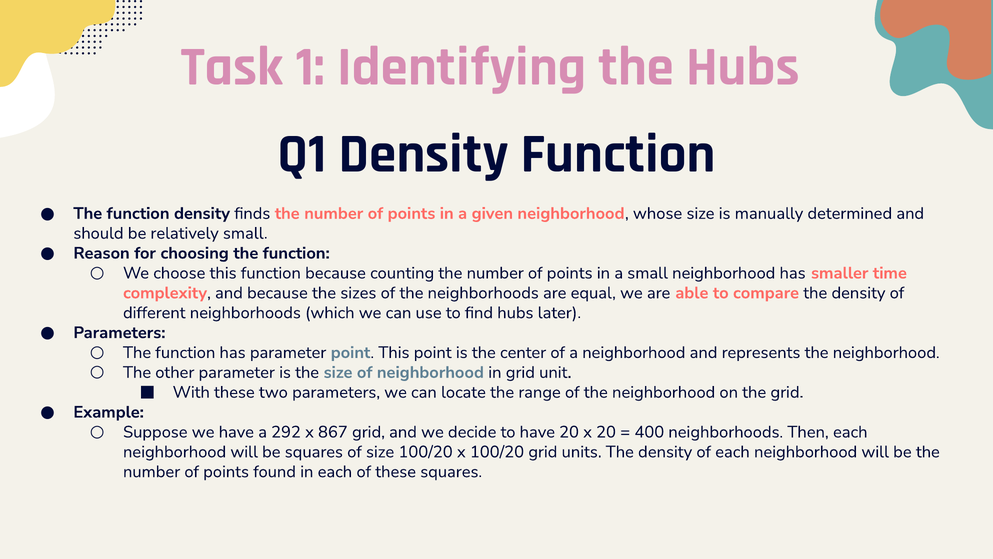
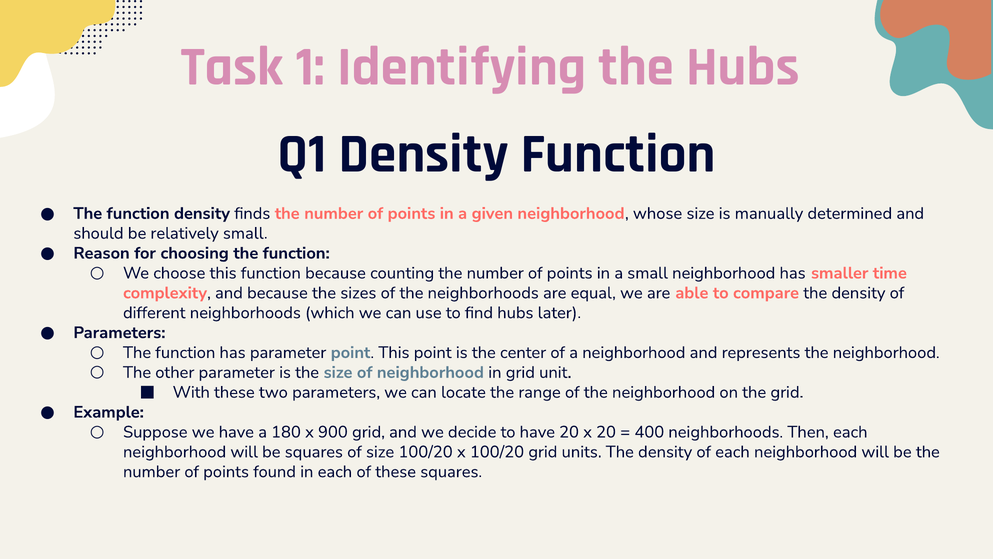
292: 292 -> 180
867: 867 -> 900
